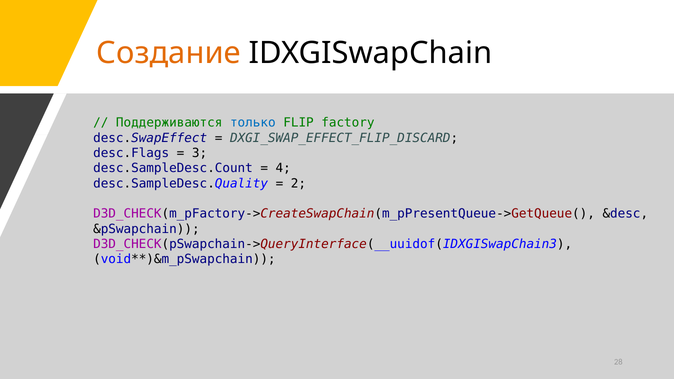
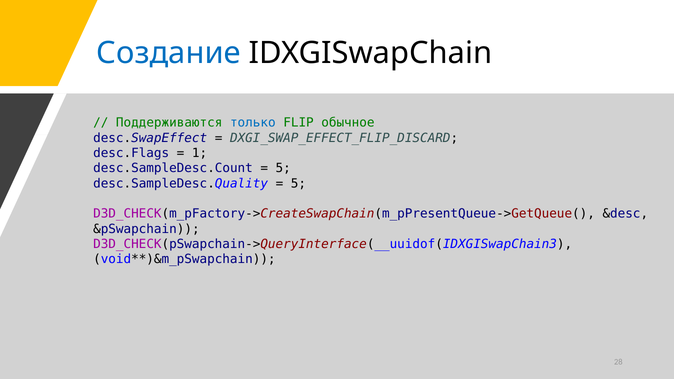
Создание colour: orange -> blue
factory: factory -> обычное
3: 3 -> 1
4 at (283, 168): 4 -> 5
2 at (298, 183): 2 -> 5
